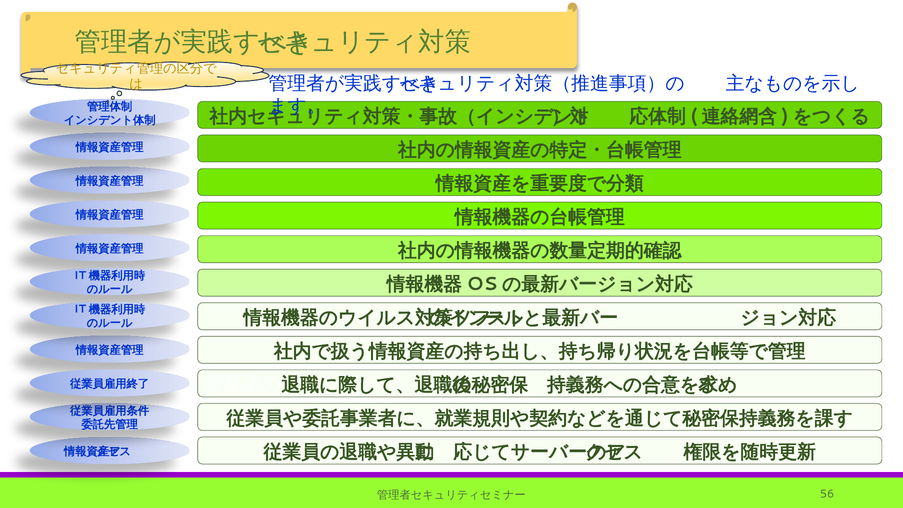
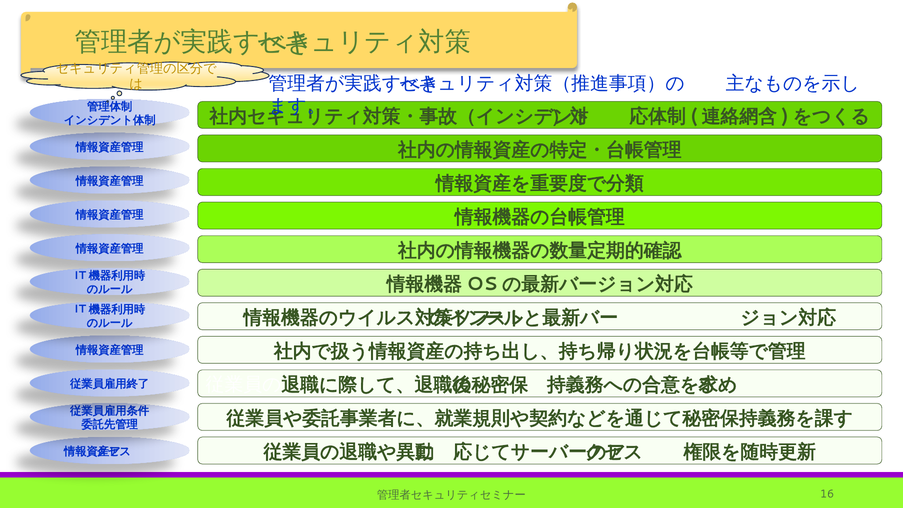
56: 56 -> 16
